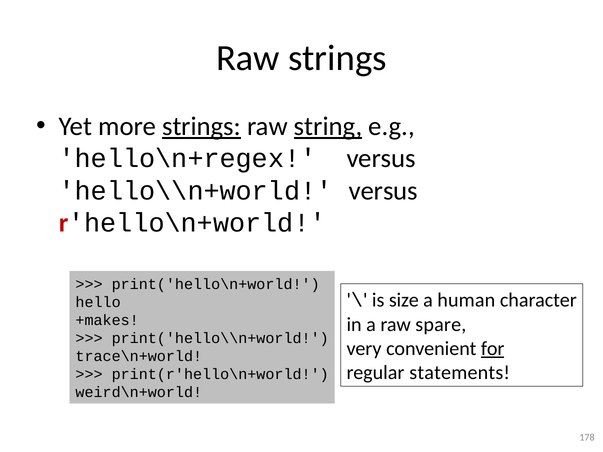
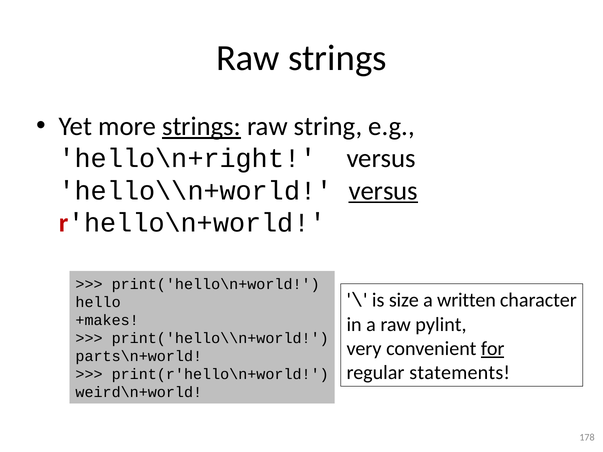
string underline: present -> none
hello\n+regex: hello\n+regex -> hello\n+right
versus at (383, 191) underline: none -> present
human: human -> written
spare: spare -> pylint
trace\n+world: trace\n+world -> parts\n+world
